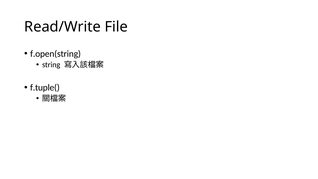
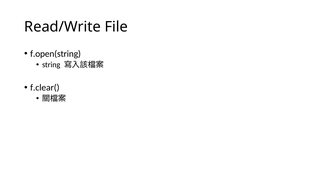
f.tuple(: f.tuple( -> f.clear(
